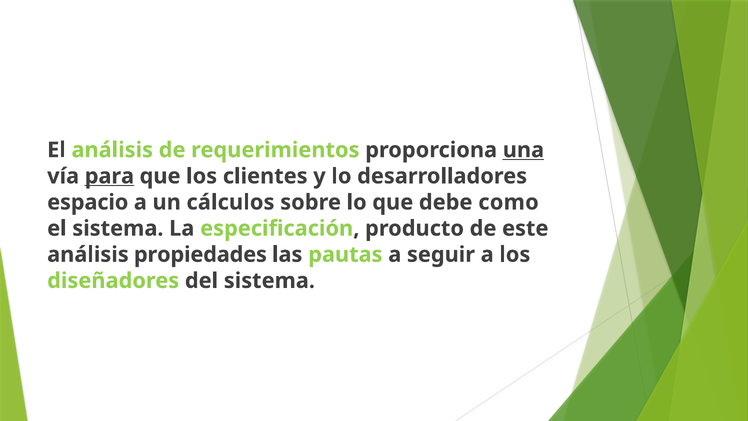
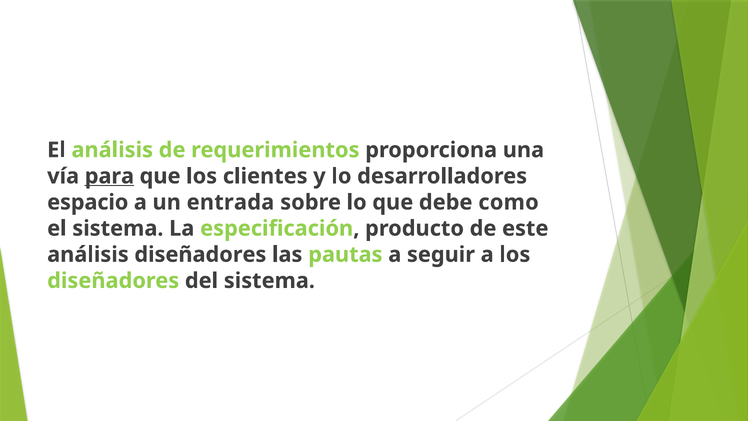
una underline: present -> none
cálculos: cálculos -> entrada
análisis propiedades: propiedades -> diseñadores
